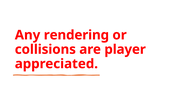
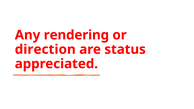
collisions: collisions -> direction
player: player -> status
